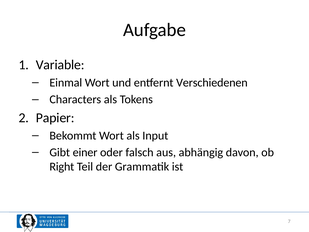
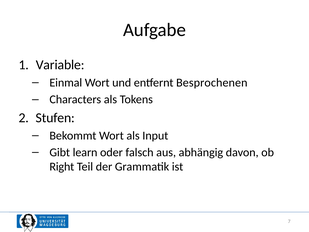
Verschiedenen: Verschiedenen -> Besprochenen
Papier: Papier -> Stufen
einer: einer -> learn
